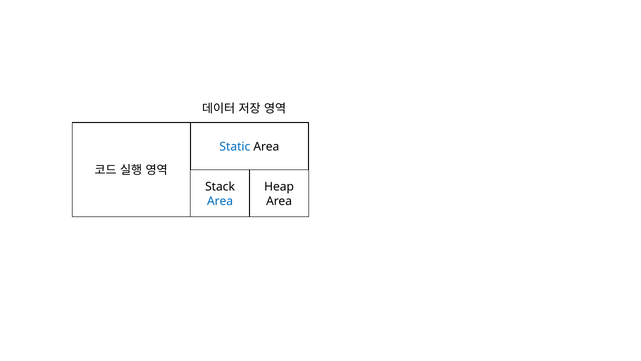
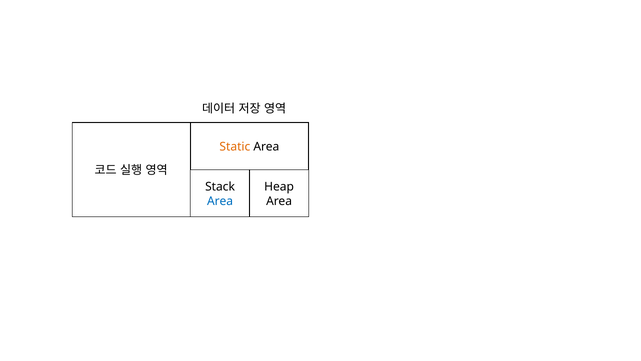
Static colour: blue -> orange
